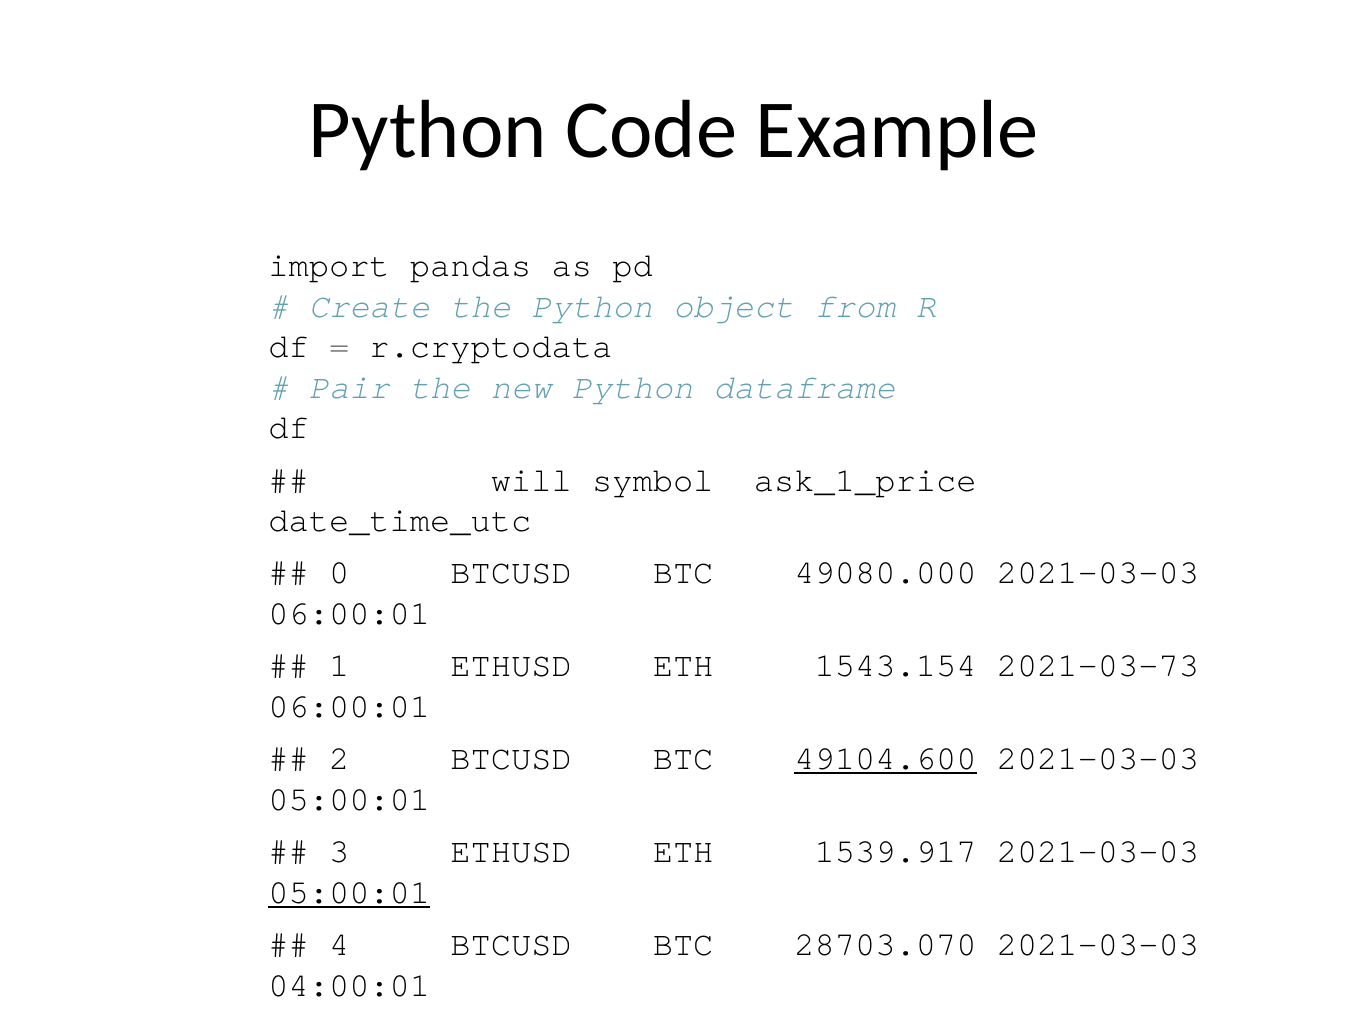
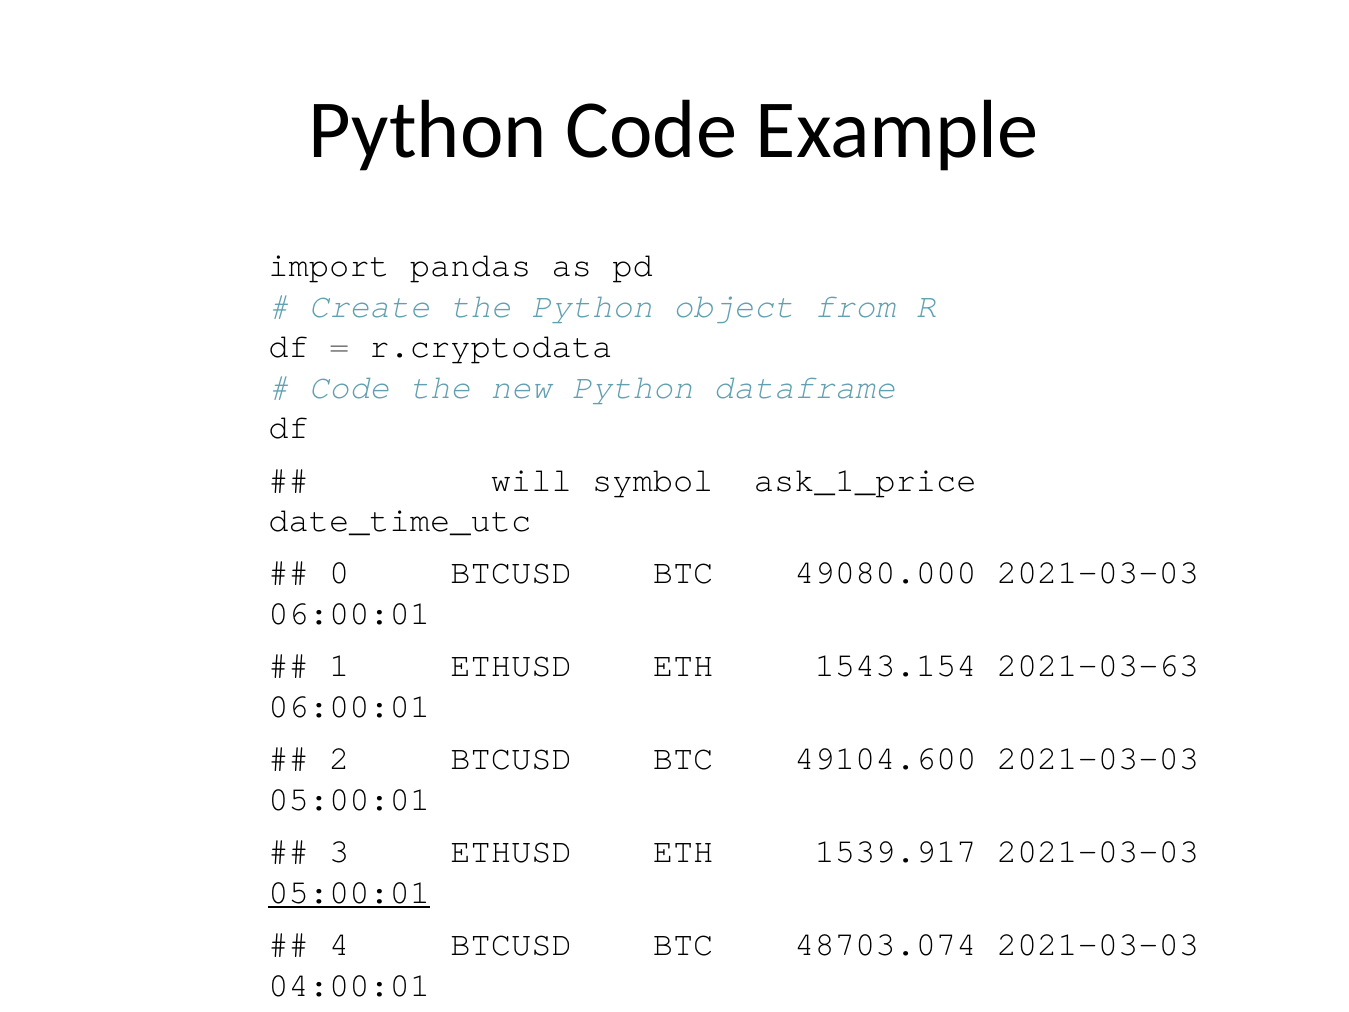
Pair at (349, 387): Pair -> Code
2021-03-73: 2021-03-73 -> 2021-03-63
49104.600 underline: present -> none
28703.070: 28703.070 -> 48703.074
